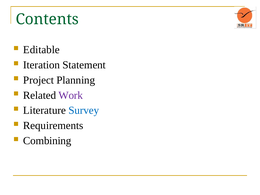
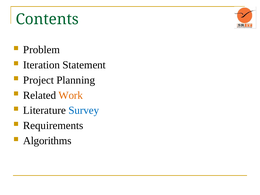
Editable: Editable -> Problem
Work colour: purple -> orange
Combining: Combining -> Algorithms
